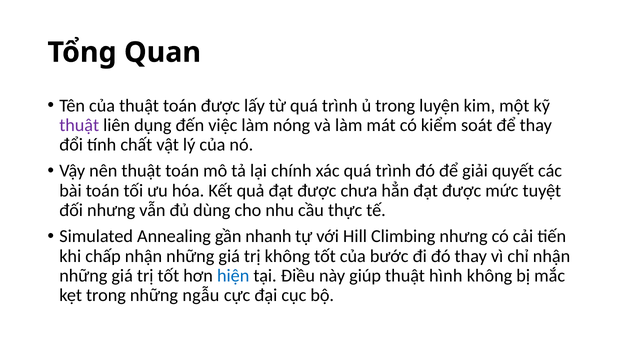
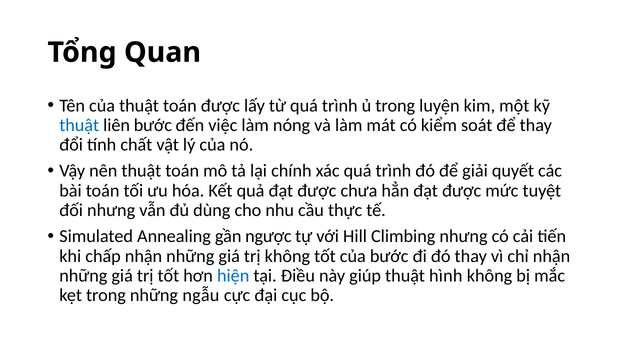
thuật at (79, 125) colour: purple -> blue
liên dụng: dụng -> bước
nhanh: nhanh -> ngược
